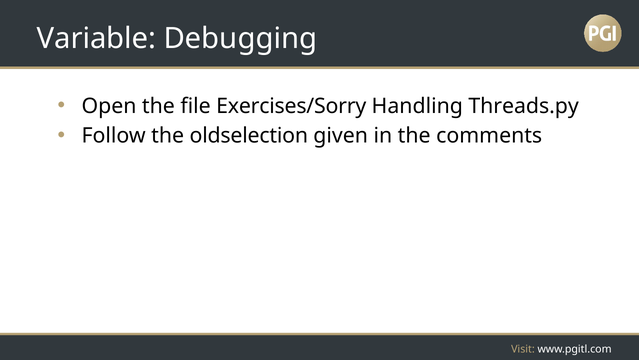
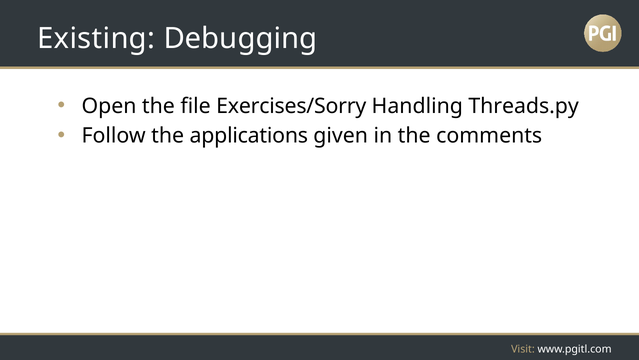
Variable: Variable -> Existing
oldselection: oldselection -> applications
